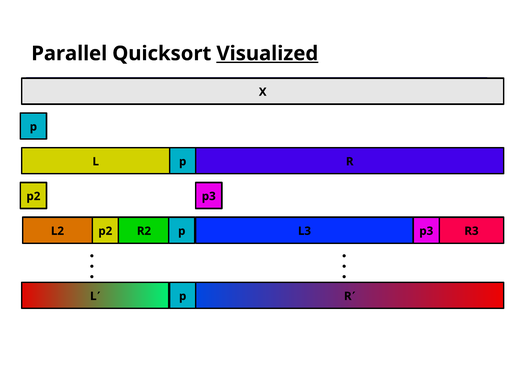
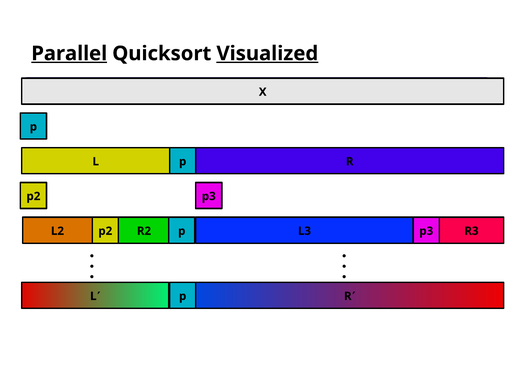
Parallel underline: none -> present
